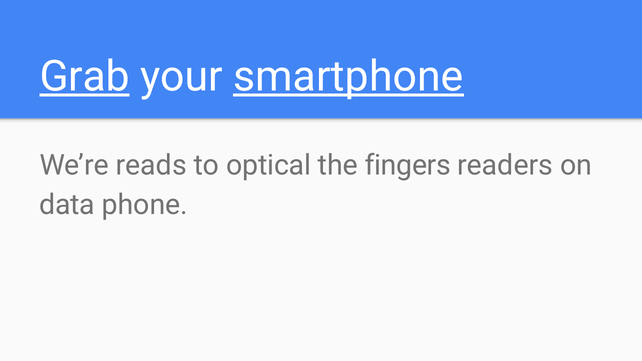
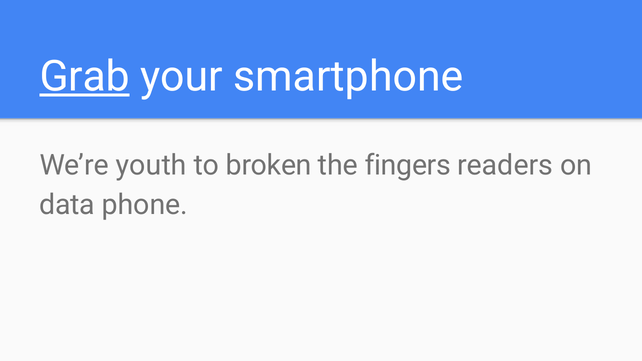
smartphone underline: present -> none
reads: reads -> youth
optical: optical -> broken
